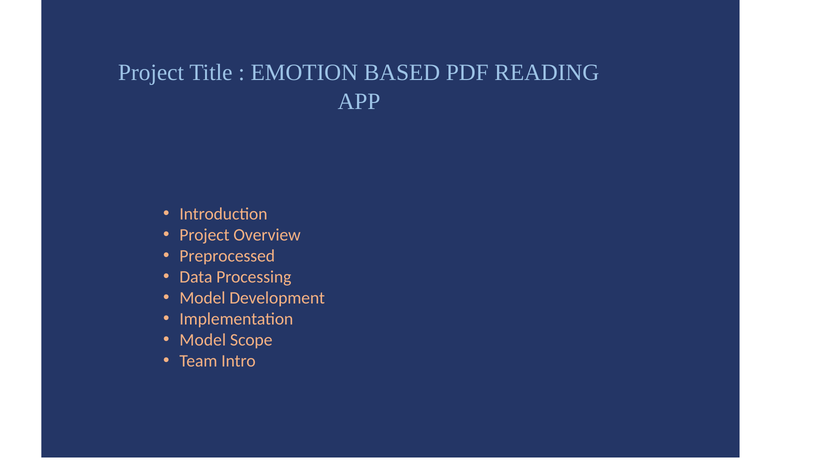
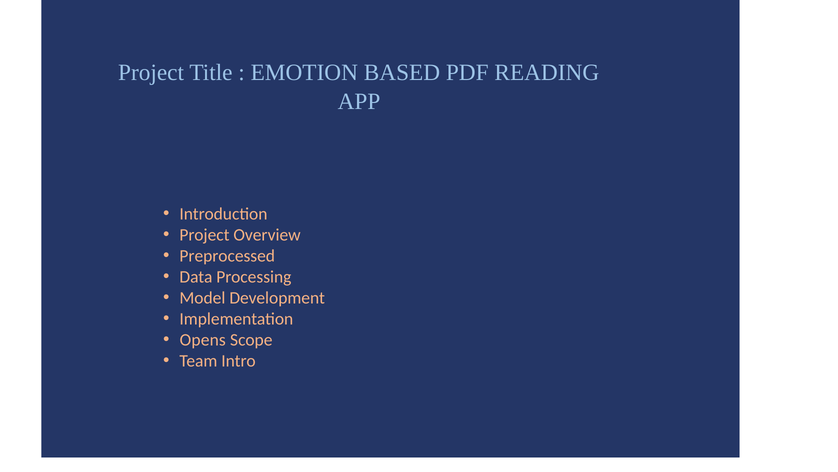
Model at (203, 339): Model -> Opens
